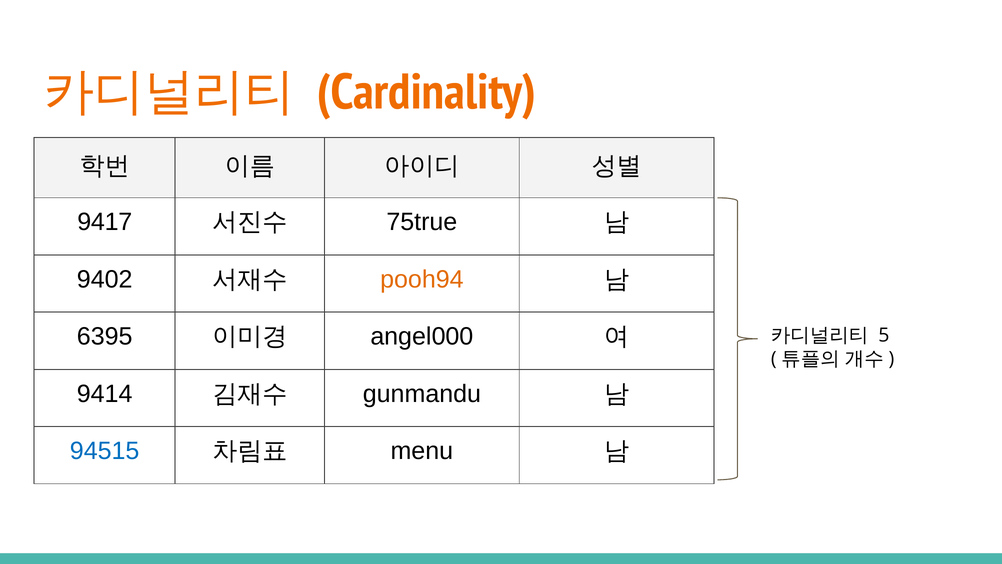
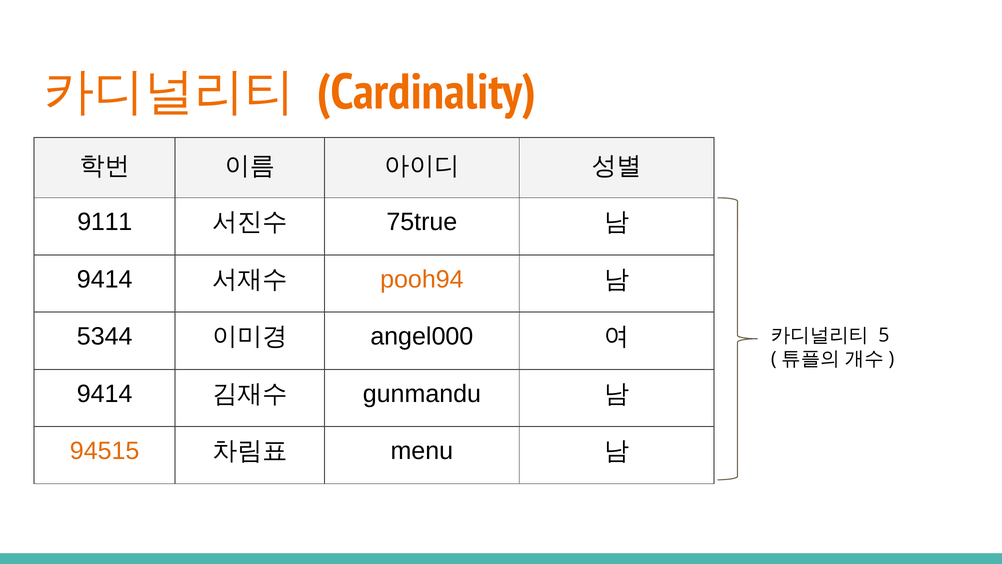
9417: 9417 -> 9111
9402 at (105, 279): 9402 -> 9414
6395: 6395 -> 5344
94515 colour: blue -> orange
